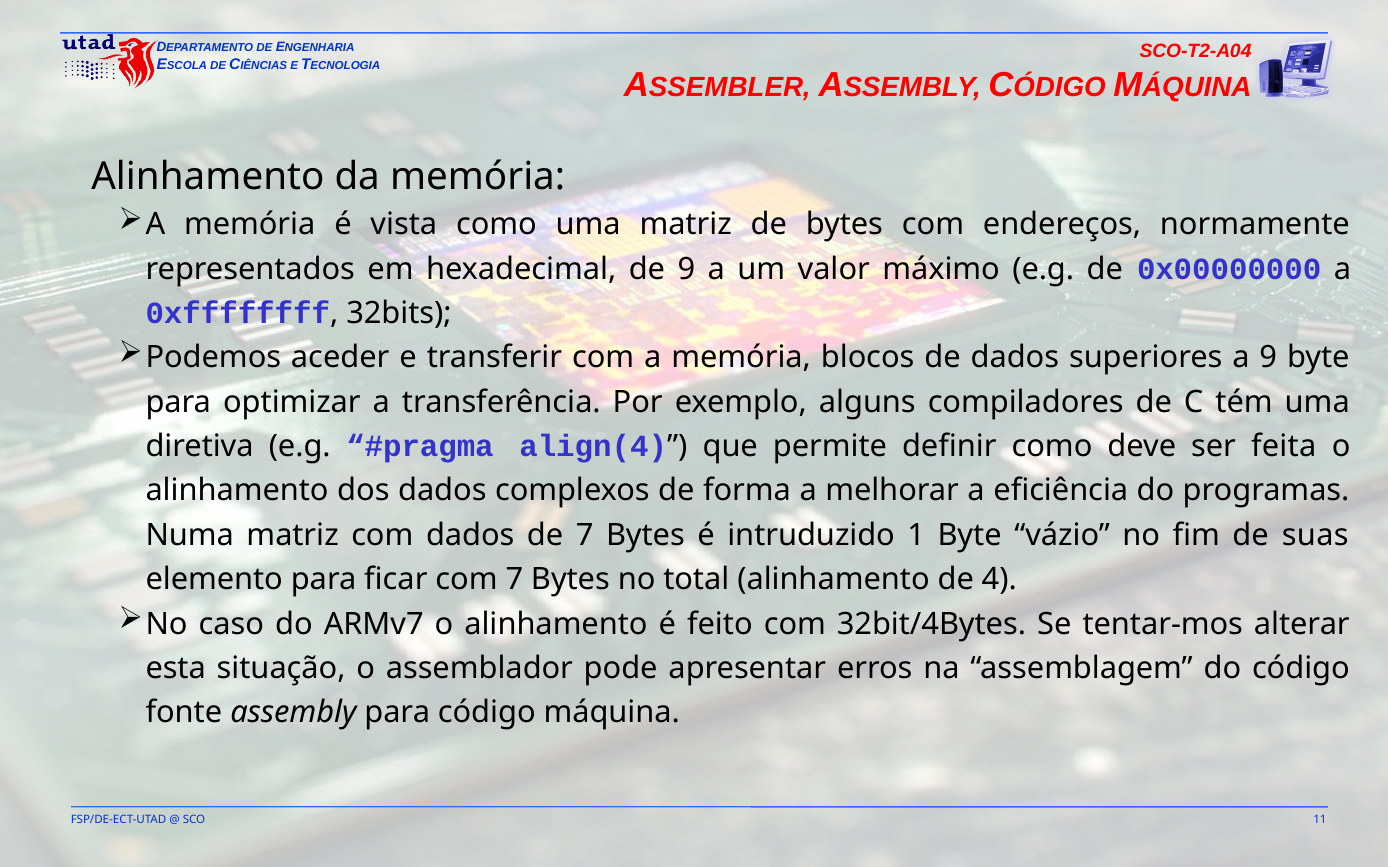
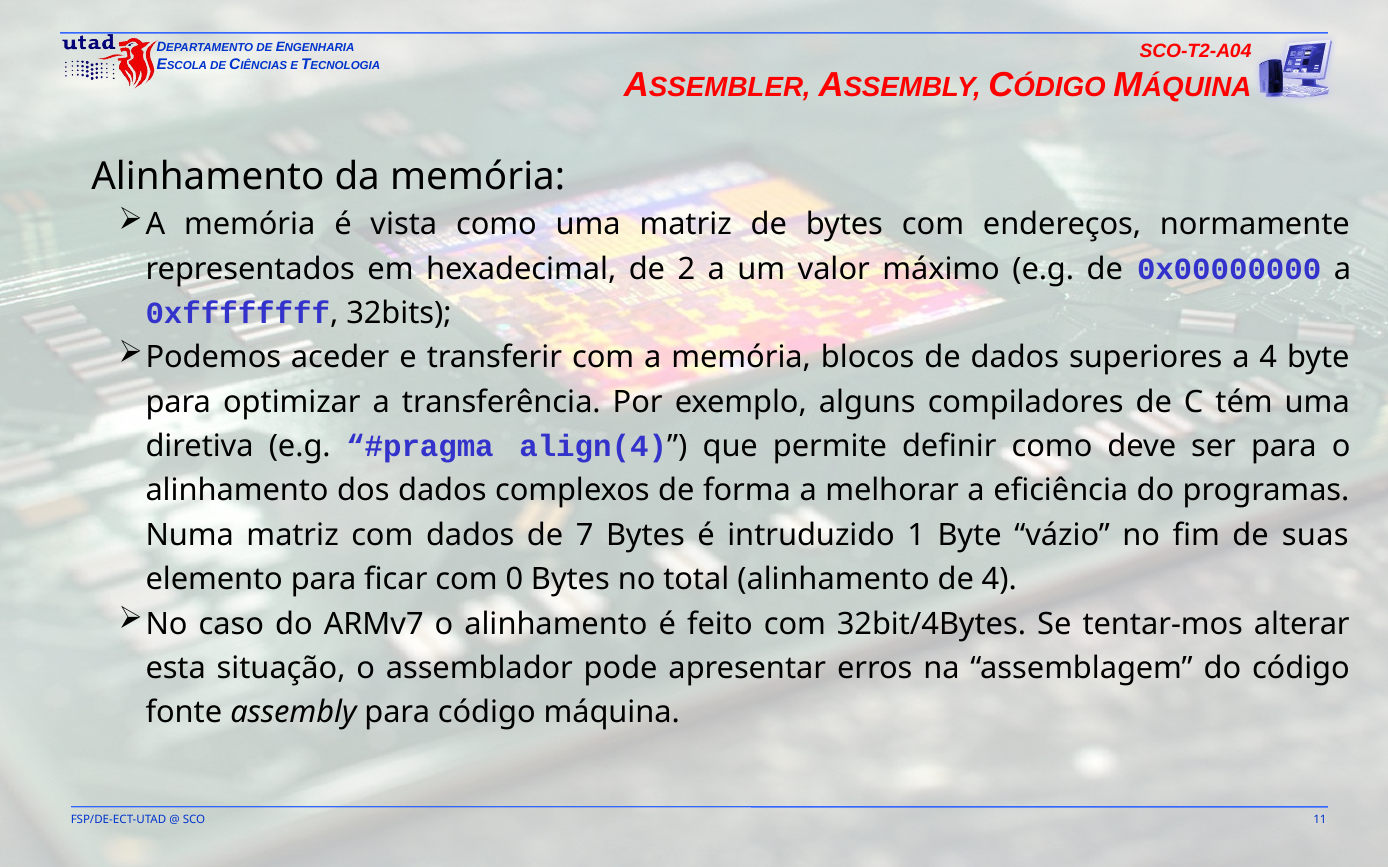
de 9: 9 -> 2
a 9: 9 -> 4
ser feita: feita -> para
com 7: 7 -> 0
